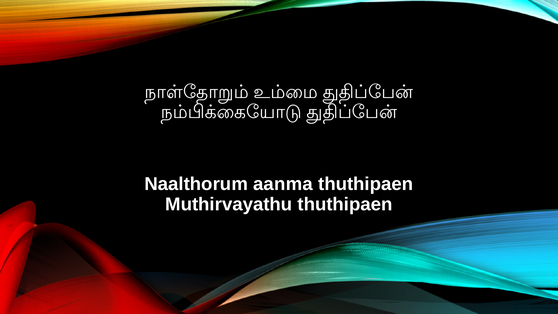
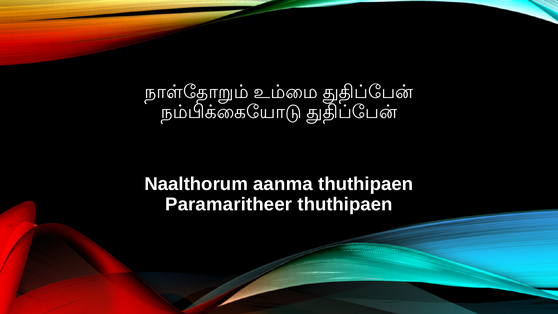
Muthirvayathu: Muthirvayathu -> Paramaritheer
